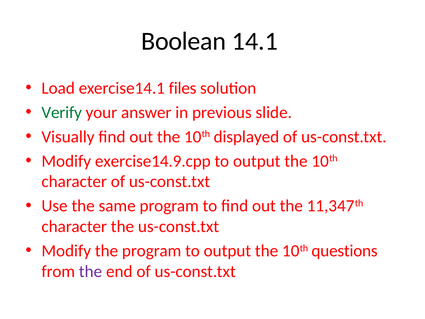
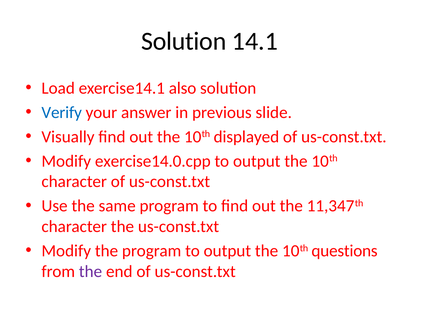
Boolean at (184, 41): Boolean -> Solution
files: files -> also
Verify colour: green -> blue
exercise14.9.cpp: exercise14.9.cpp -> exercise14.0.cpp
